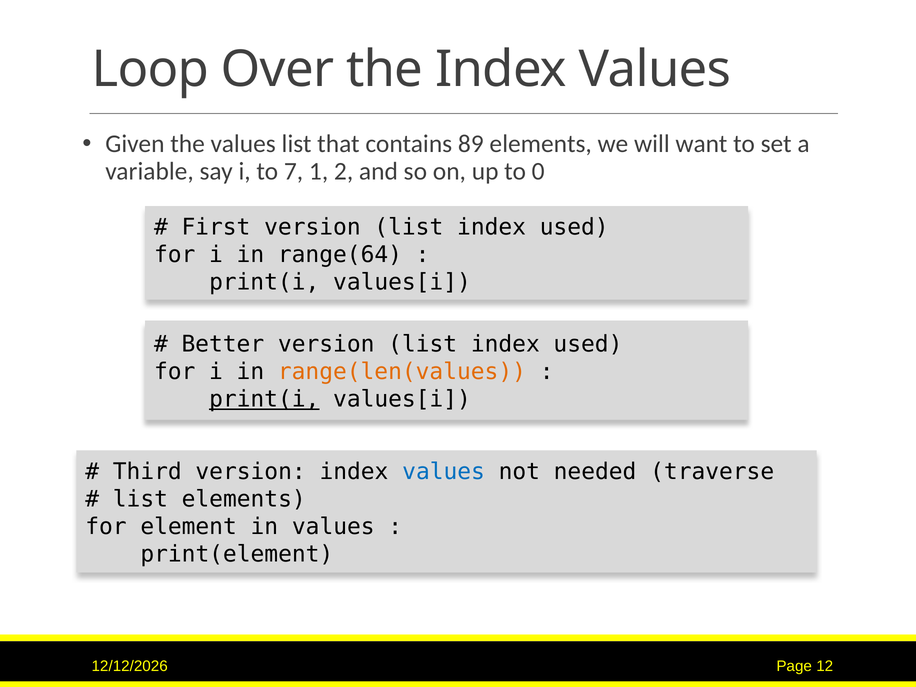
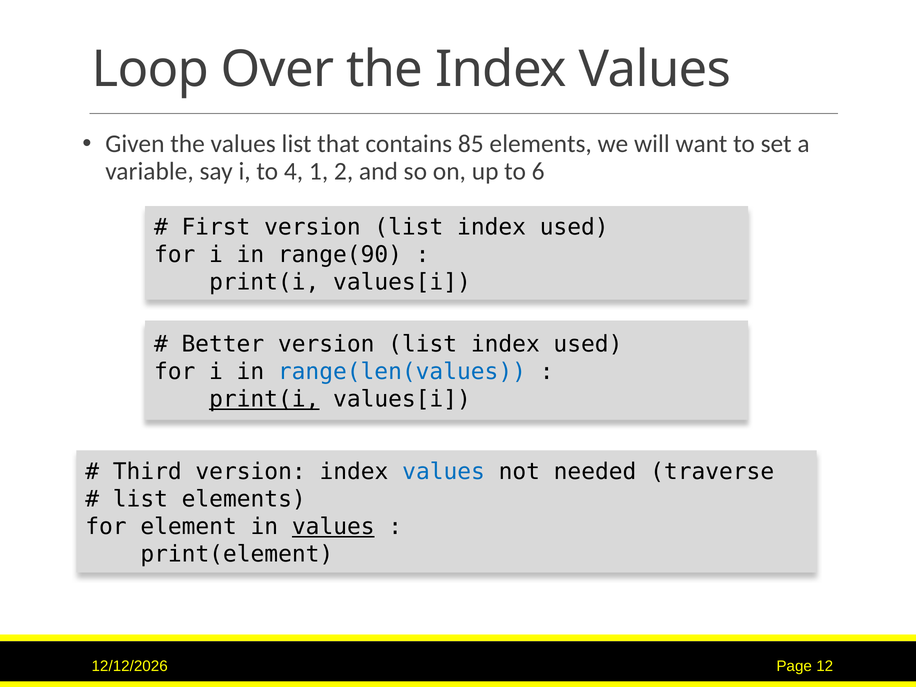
89: 89 -> 85
7: 7 -> 4
0: 0 -> 6
range(64: range(64 -> range(90
range(len(values colour: orange -> blue
values at (333, 527) underline: none -> present
